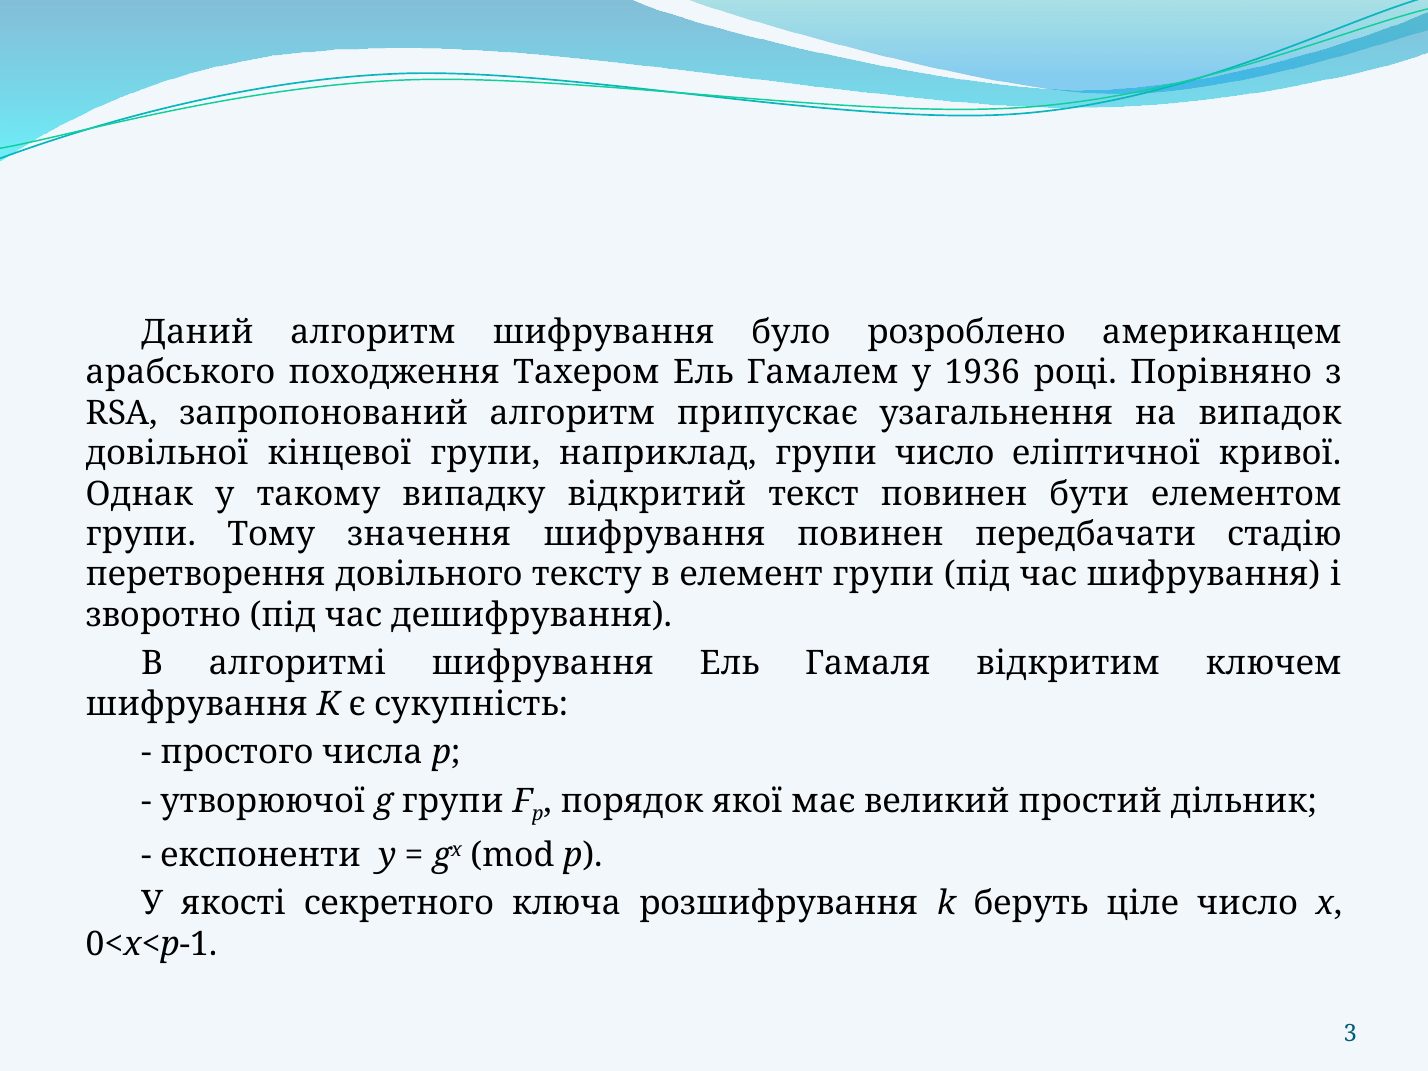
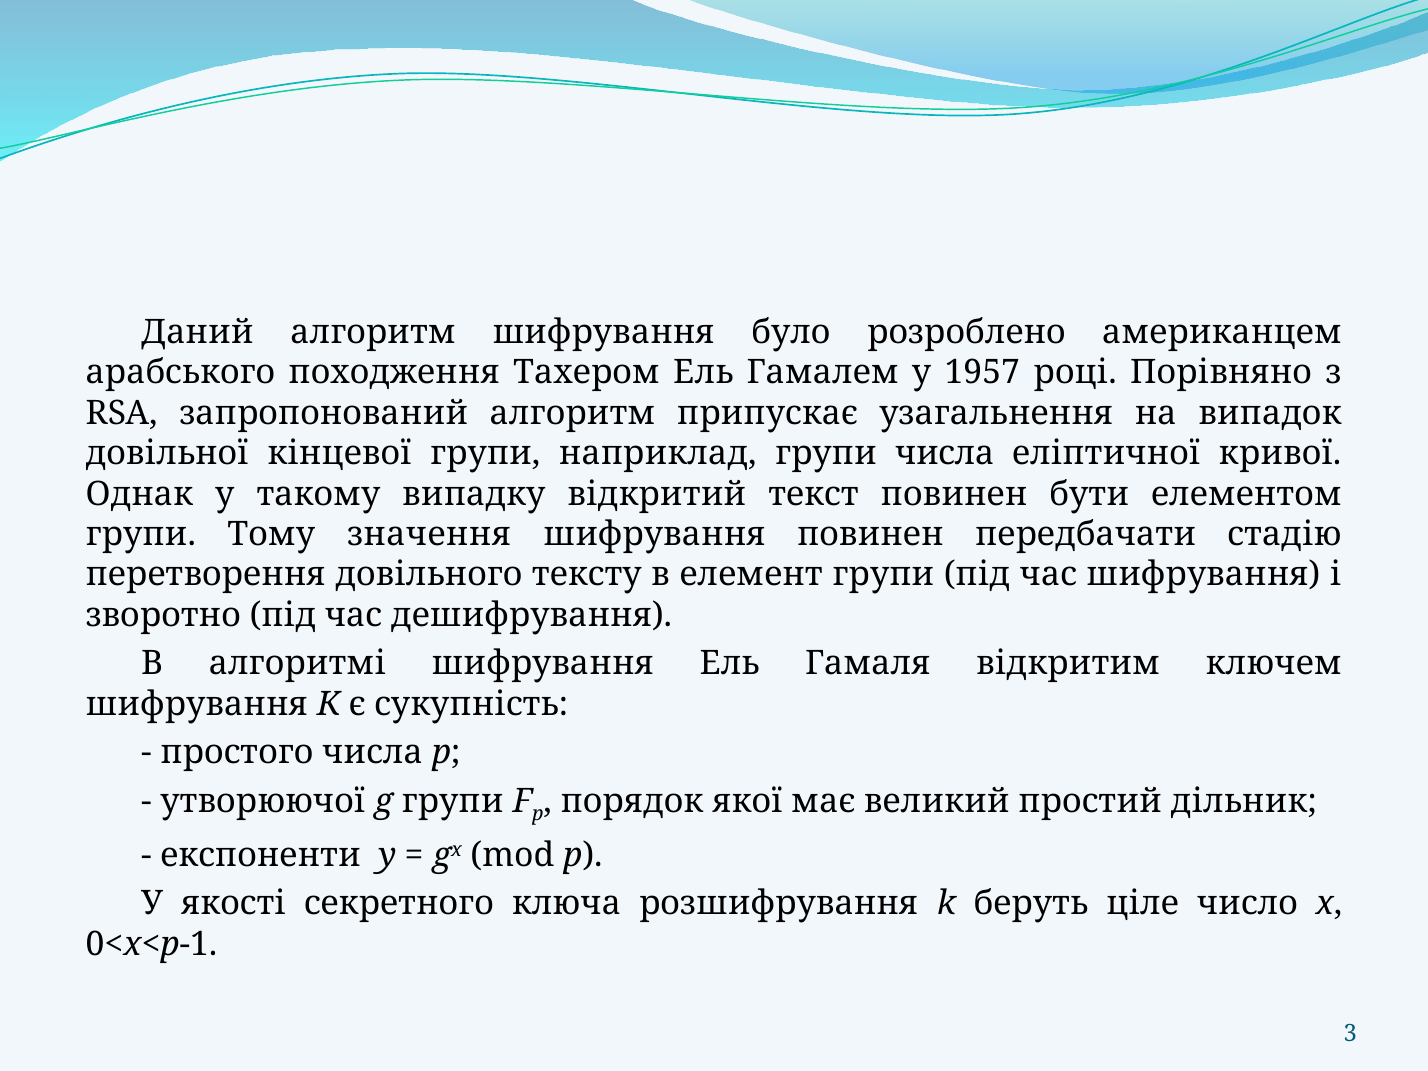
1936: 1936 -> 1957
групи число: число -> числа
